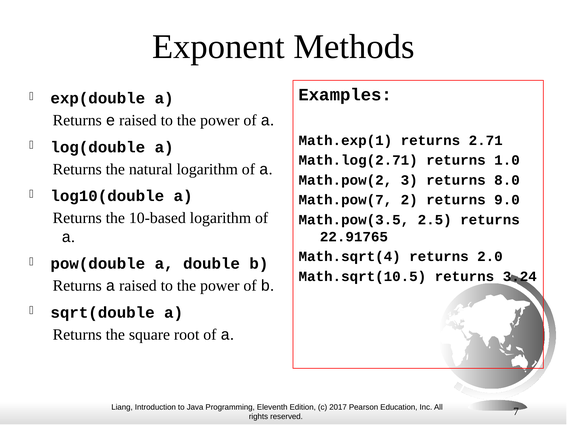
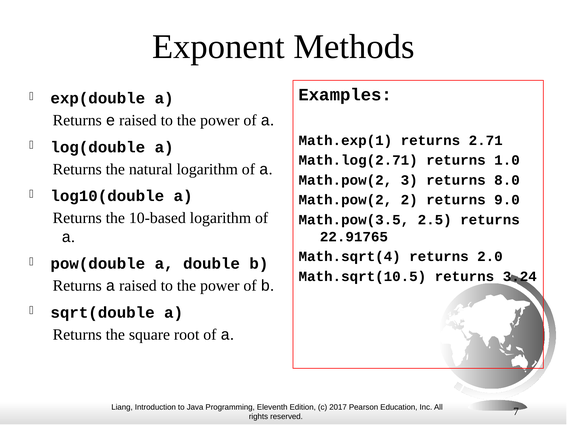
Math.pow(7 at (345, 200): Math.pow(7 -> Math.pow(2
